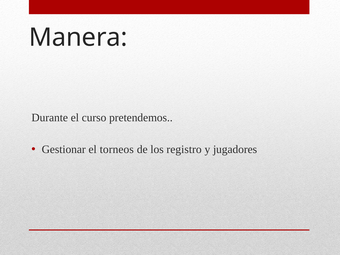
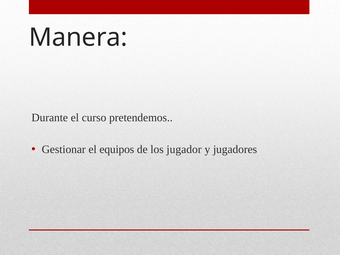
torneos: torneos -> equipos
registro: registro -> jugador
